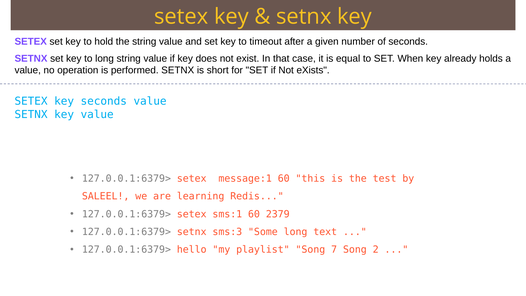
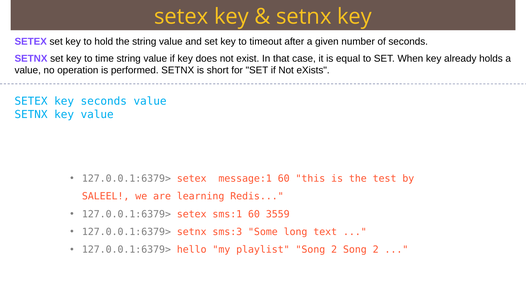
to long: long -> time
2379: 2379 -> 3559
playlist Song 7: 7 -> 2
